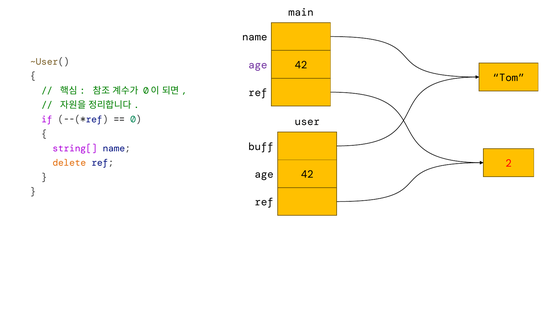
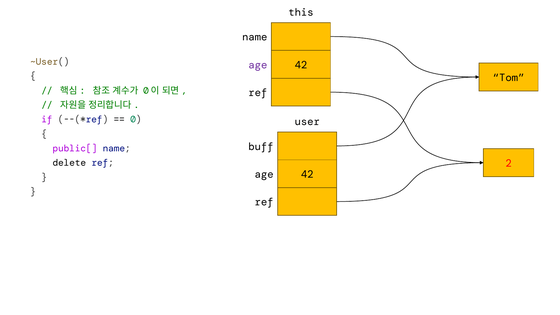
main: main -> this
string[: string[ -> public[
delete colour: orange -> black
